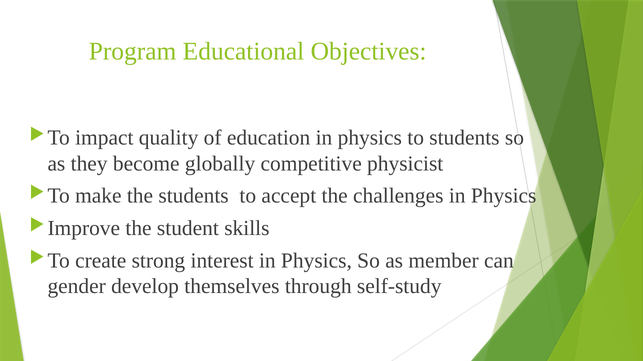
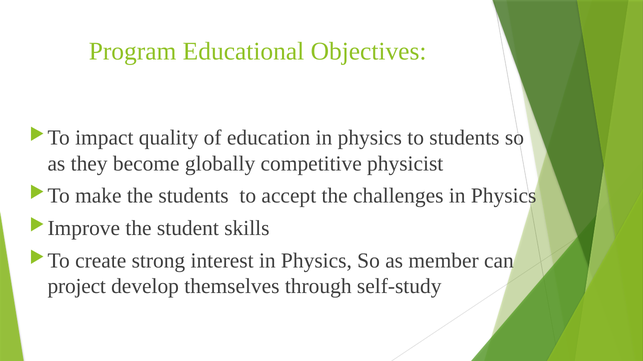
gender: gender -> project
